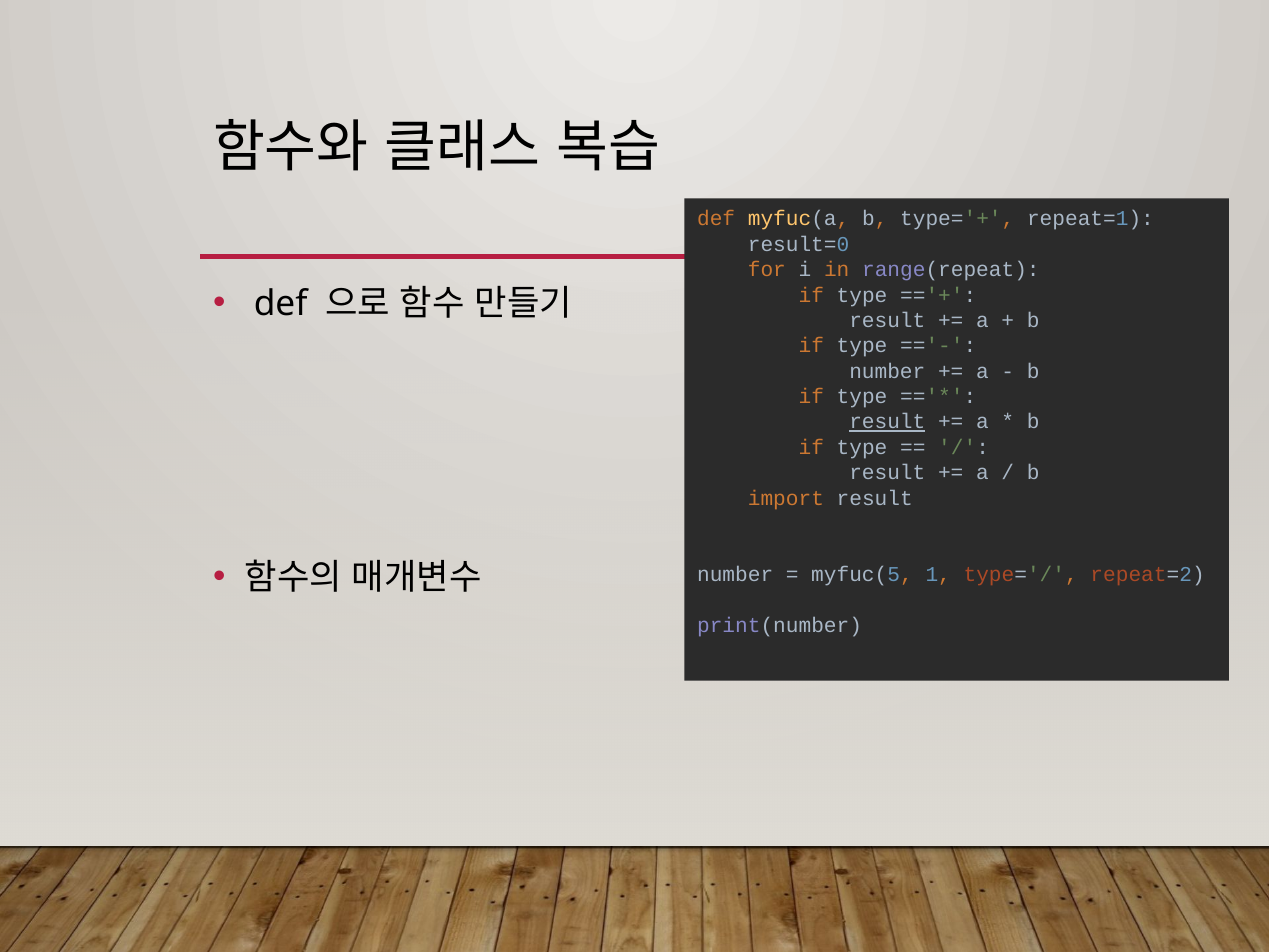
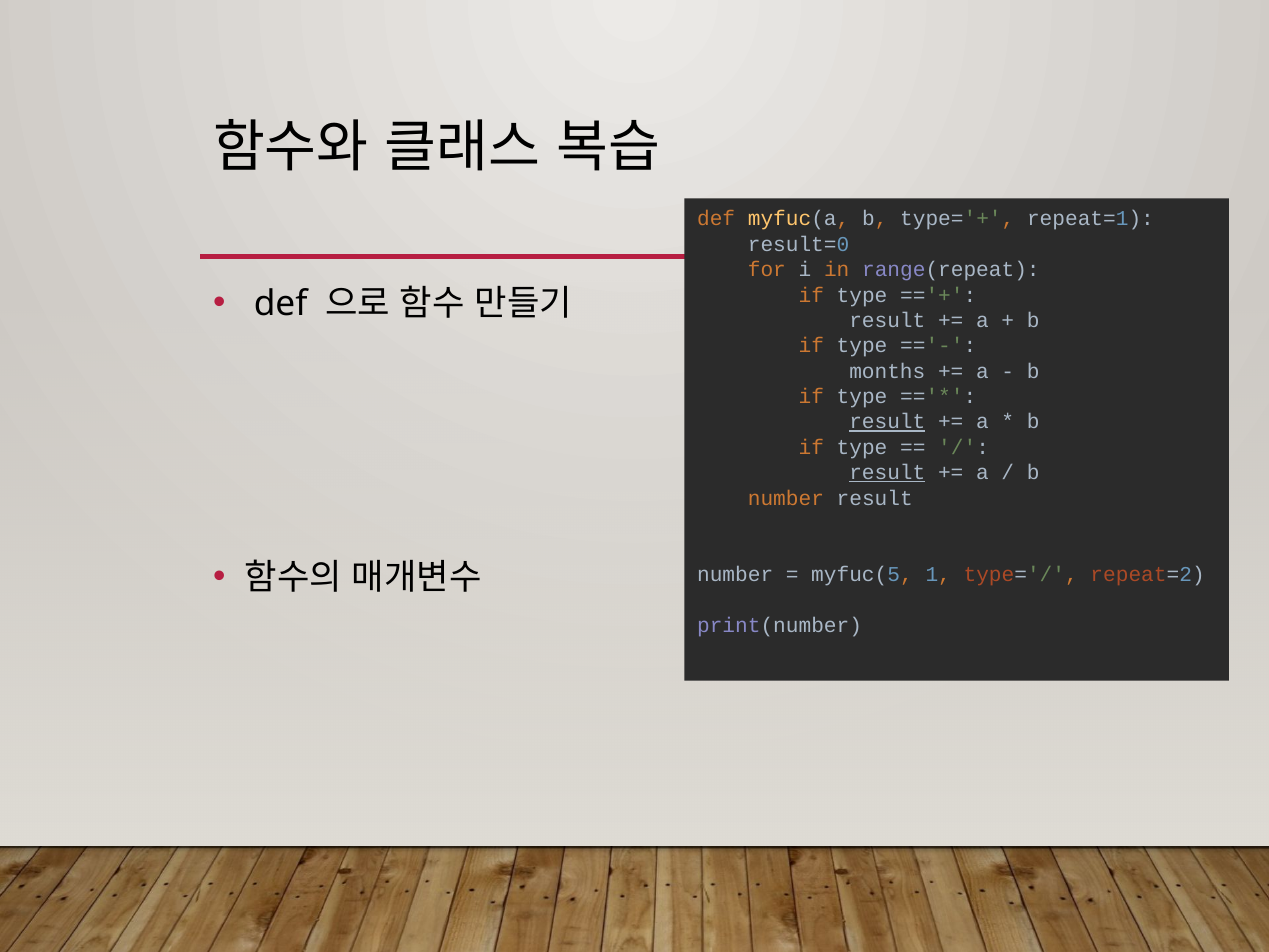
number at (887, 371): number -> months
result at (887, 473) underline: none -> present
import at (786, 498): import -> number
